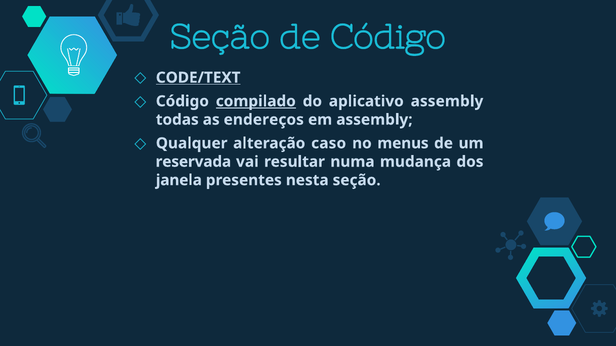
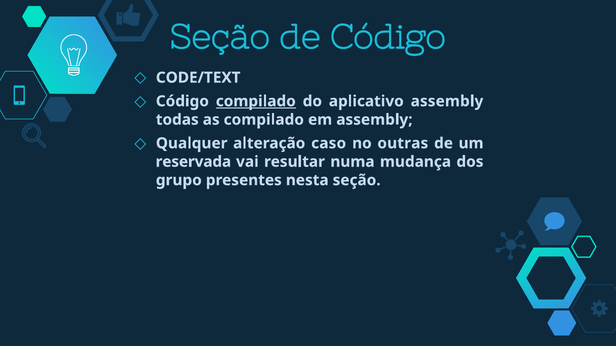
CODE/TEXT underline: present -> none
as endereços: endereços -> compilado
menus: menus -> outras
janela: janela -> grupo
